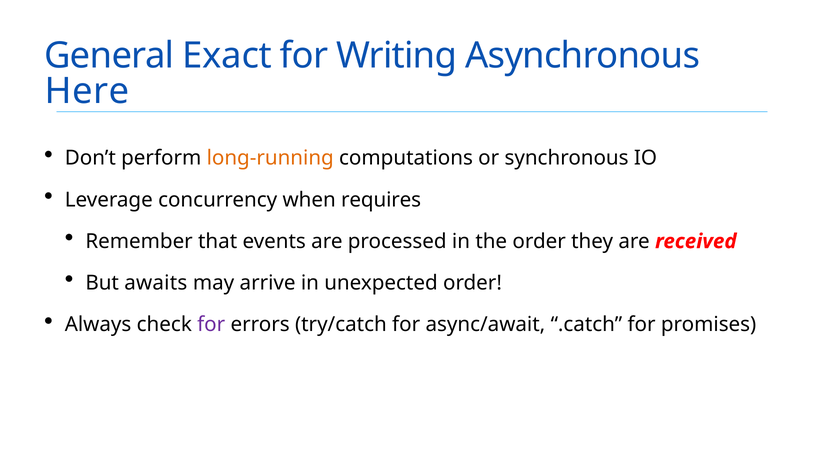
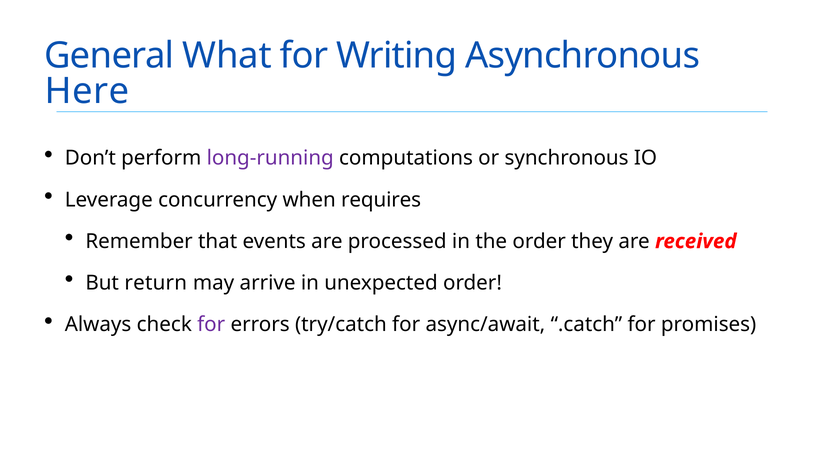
Exact: Exact -> What
long-running colour: orange -> purple
awaits: awaits -> return
